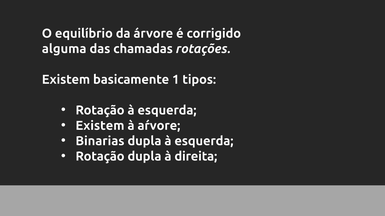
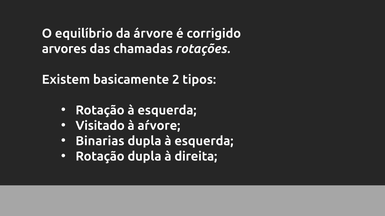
alguma: alguma -> arvores
1: 1 -> 2
Existem at (100, 126): Existem -> Visitado
